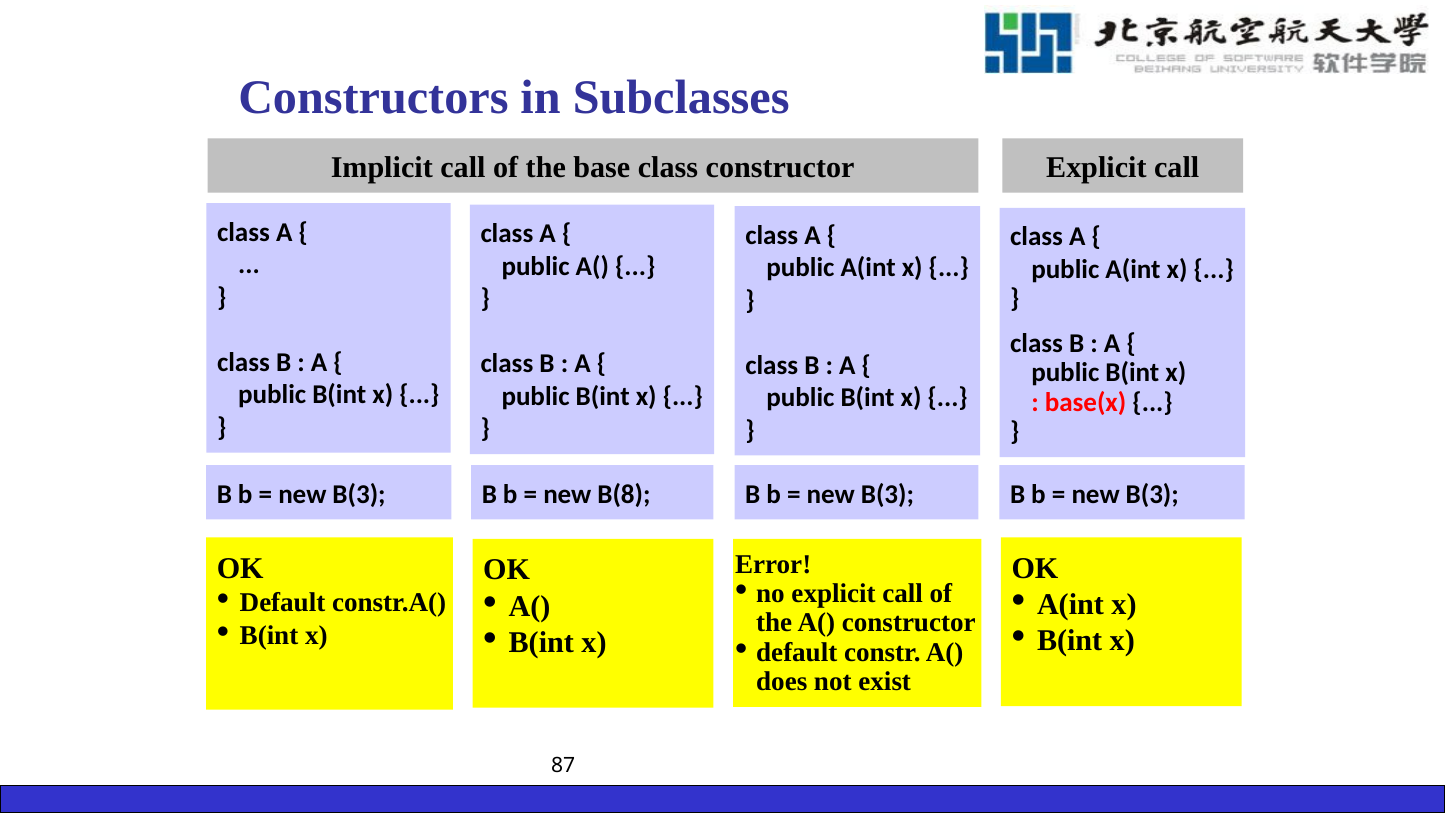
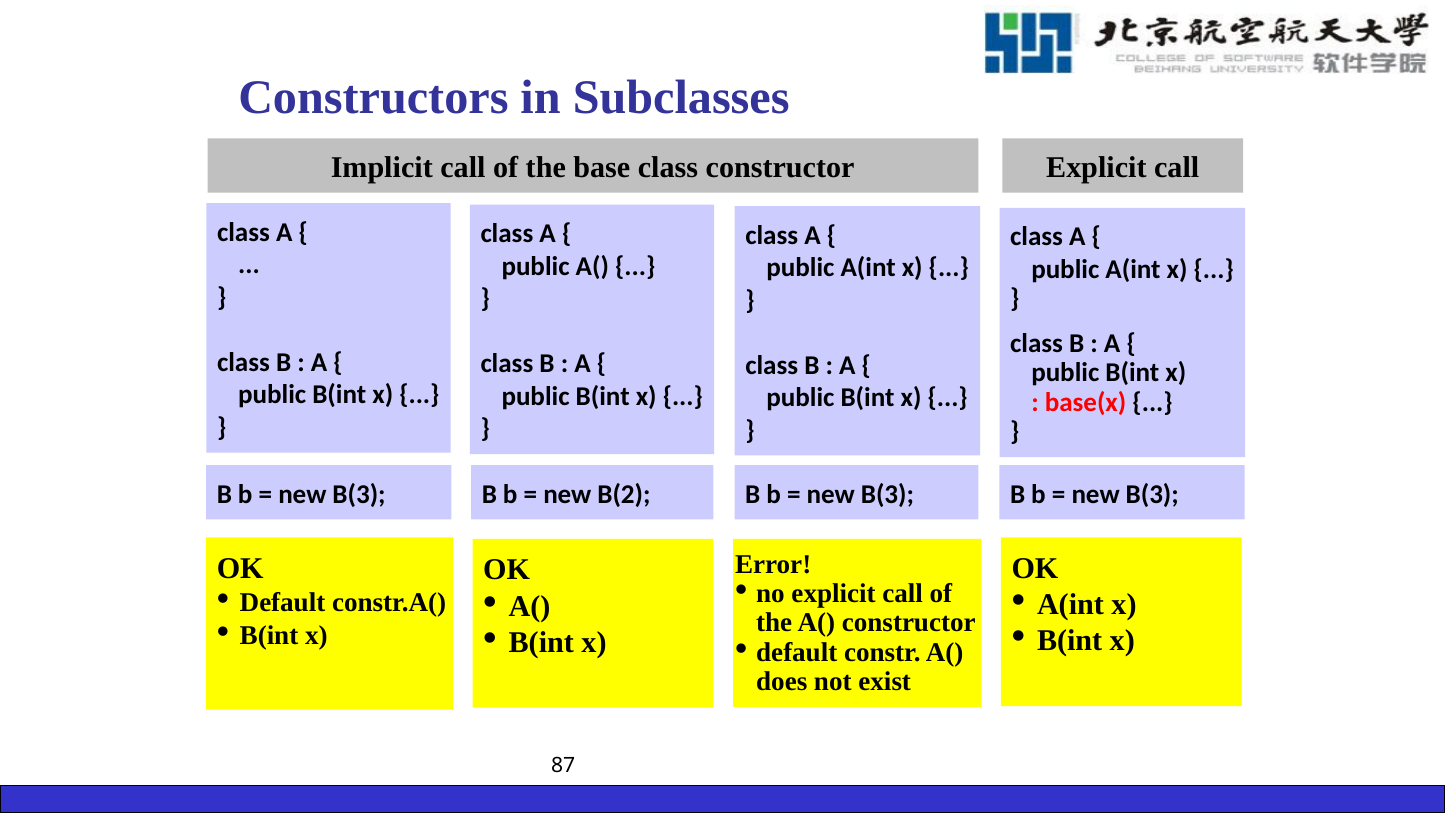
B(8: B(8 -> B(2
